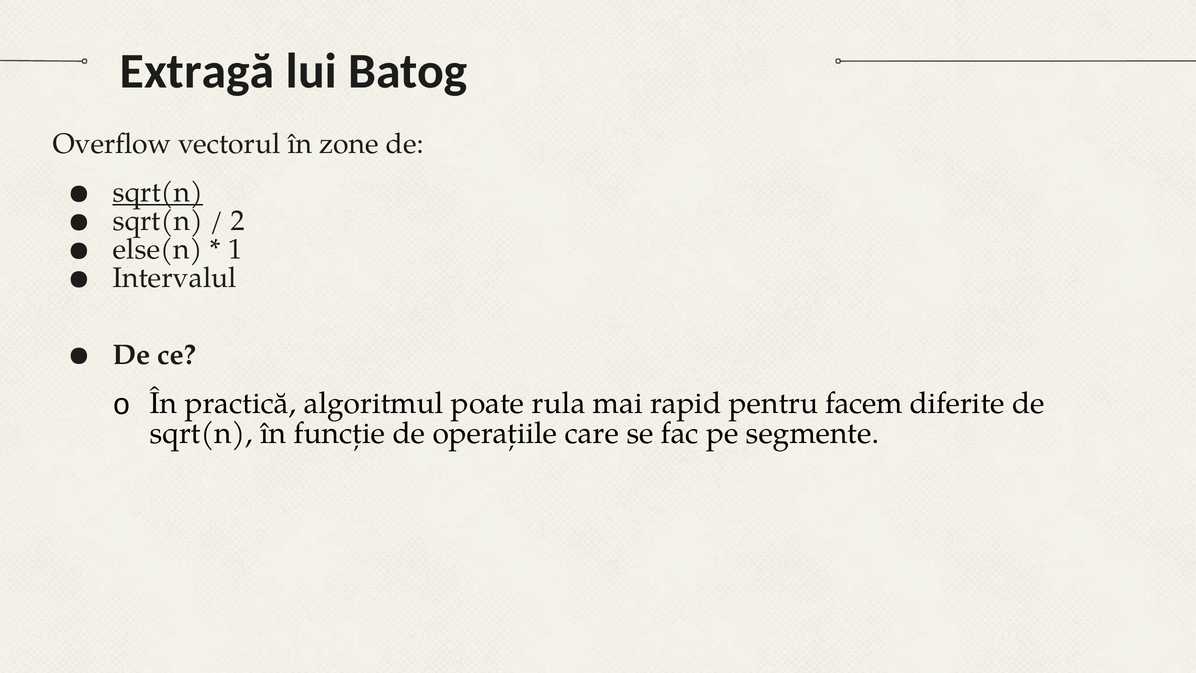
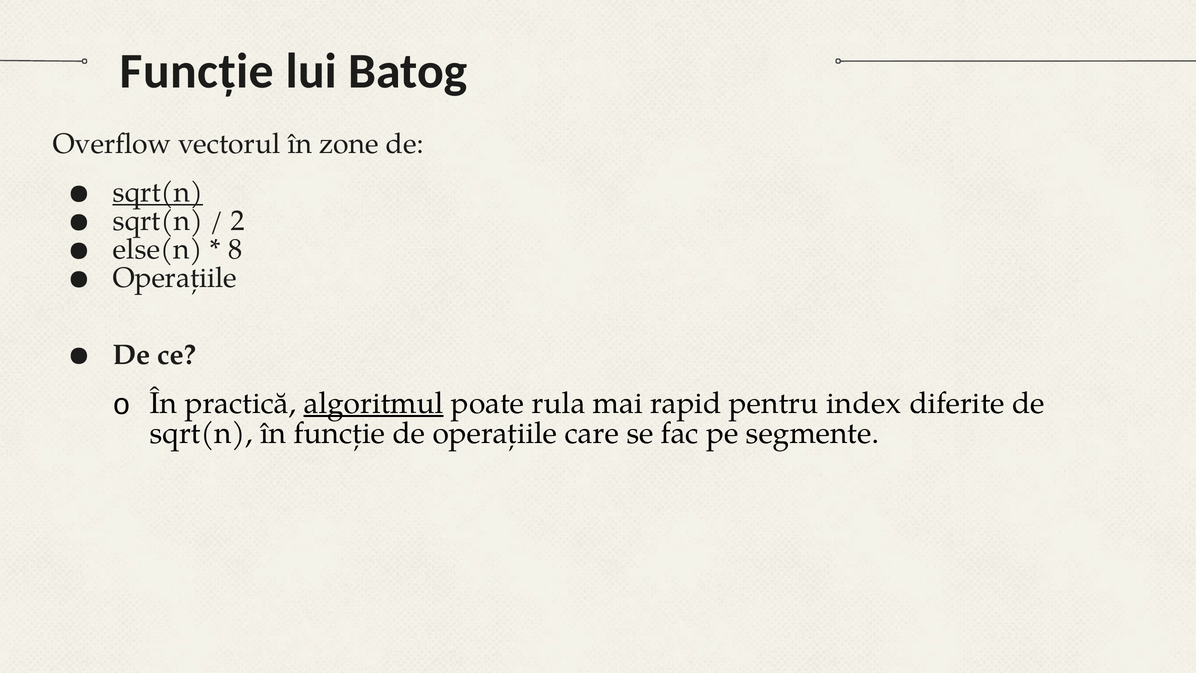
Extragă at (197, 71): Extragă -> Funcție
1: 1 -> 8
Intervalul at (175, 278): Intervalul -> Operațiile
algoritmul underline: none -> present
facem: facem -> index
